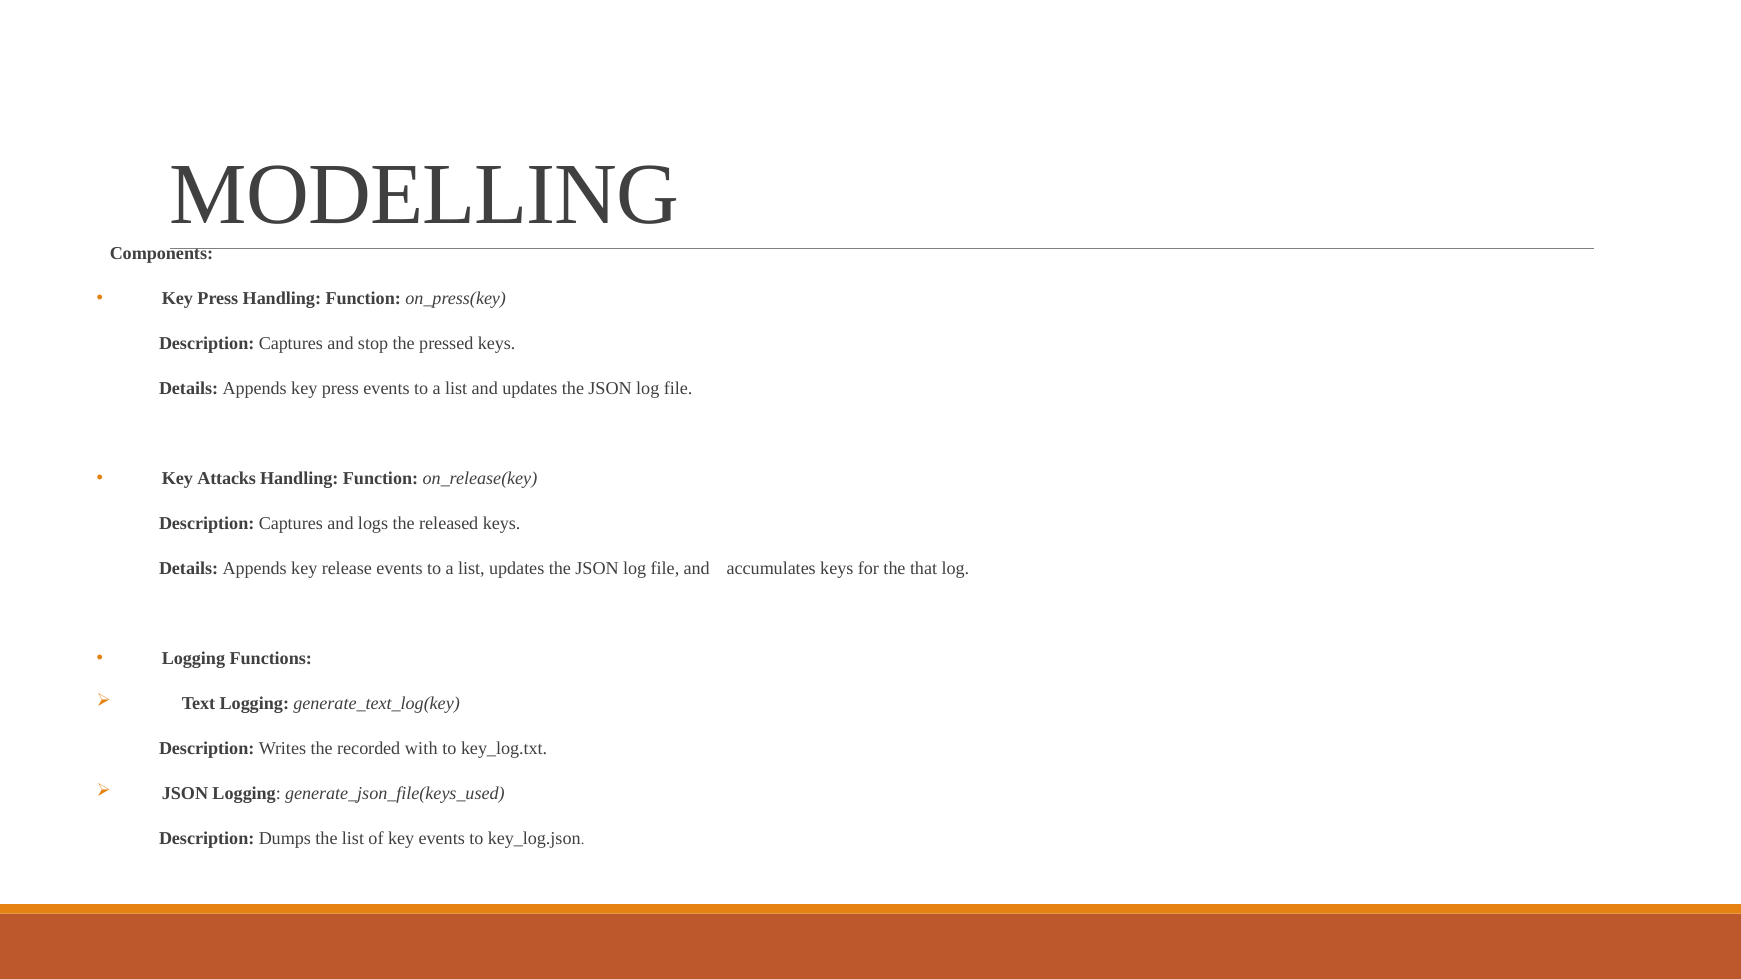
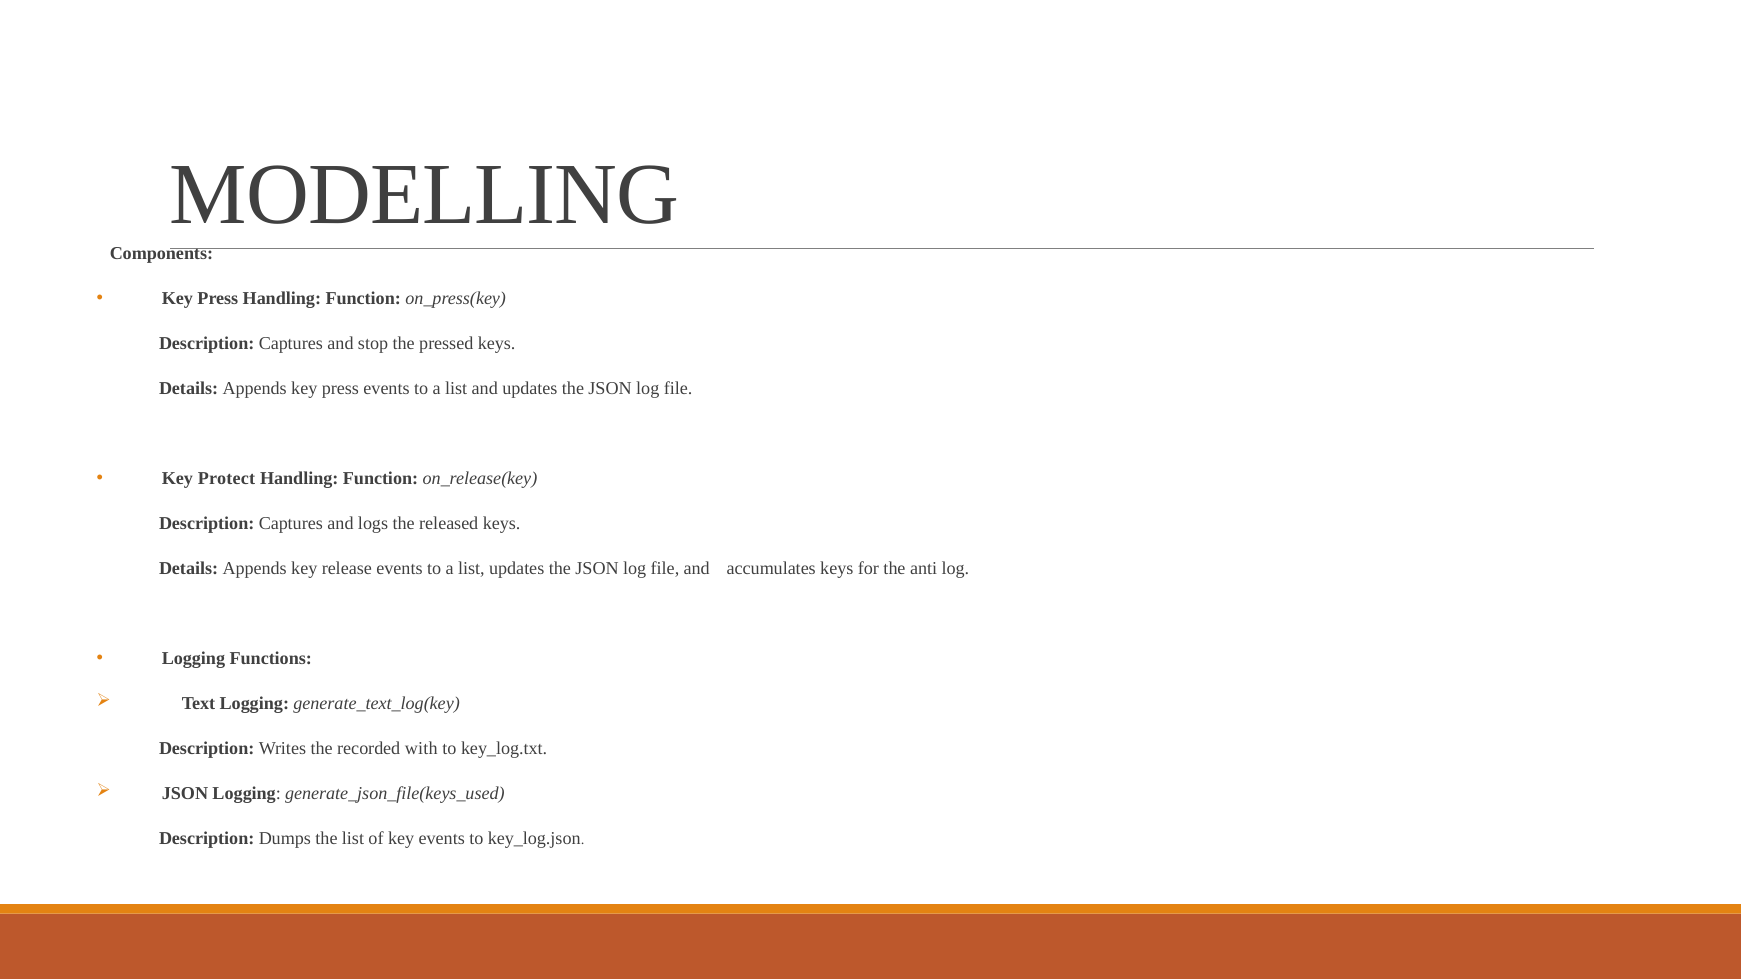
Attacks: Attacks -> Protect
that: that -> anti
